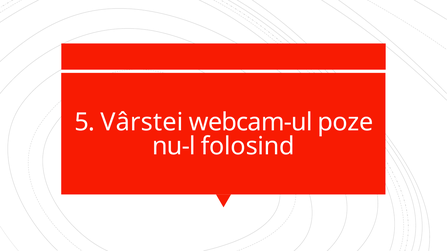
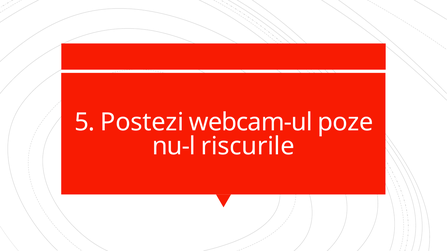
Vârstei: Vârstei -> Postezi
folosind: folosind -> riscurile
